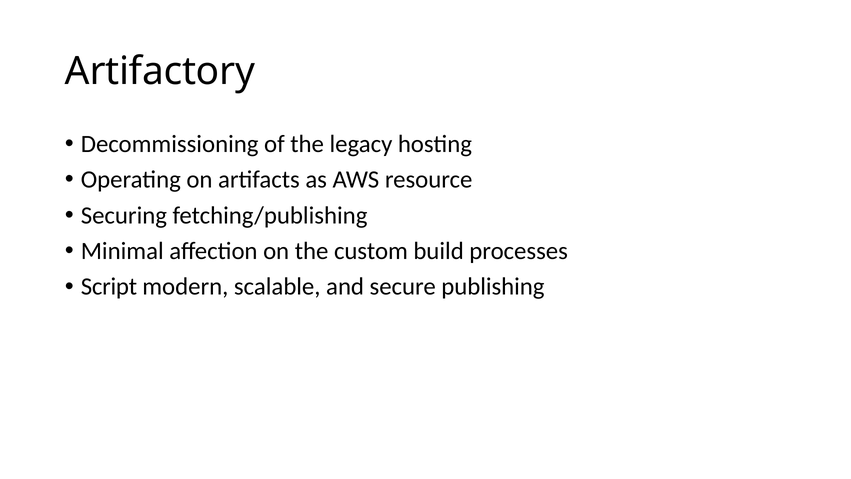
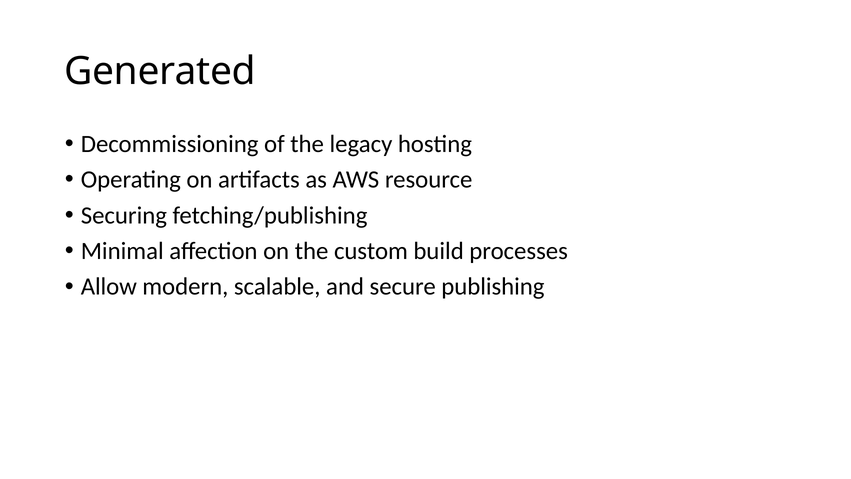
Artifactory: Artifactory -> Generated
Script: Script -> Allow
